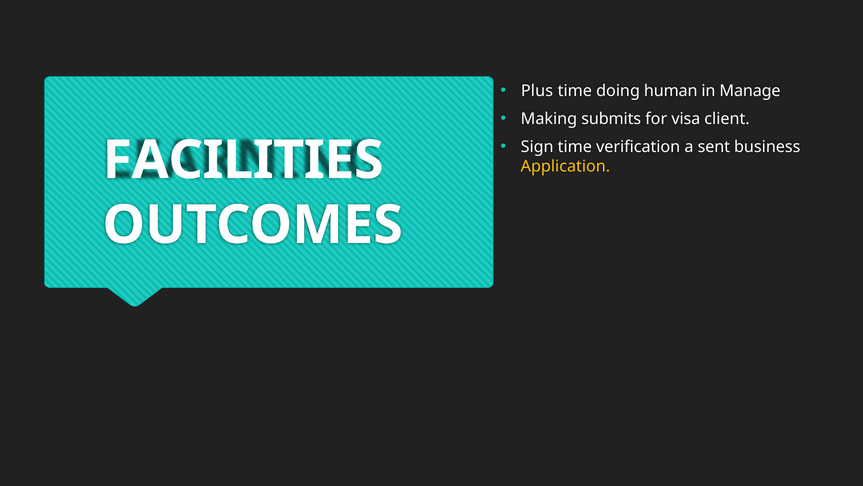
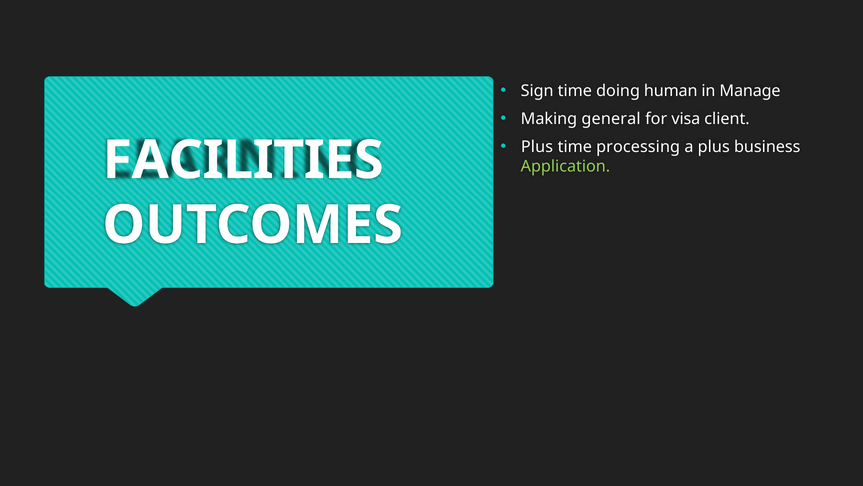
Plus: Plus -> Sign
submits: submits -> general
Sign at (537, 147): Sign -> Plus
verification: verification -> processing
a sent: sent -> plus
Application colour: yellow -> light green
